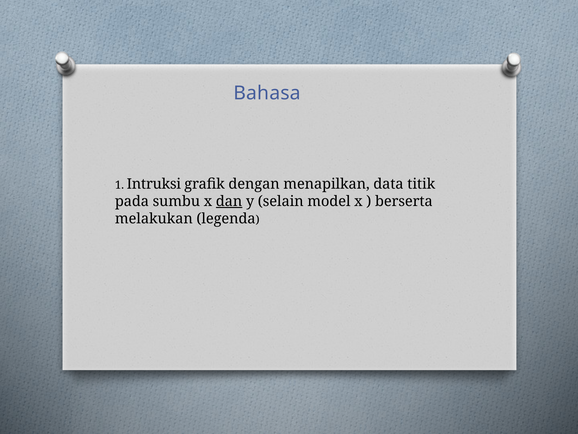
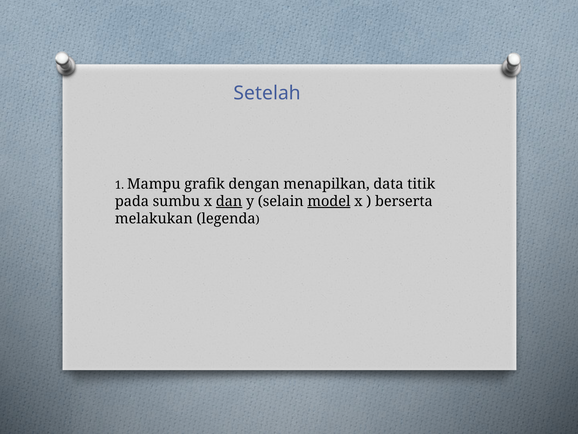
Bahasa: Bahasa -> Setelah
Intruksi: Intruksi -> Mampu
model underline: none -> present
